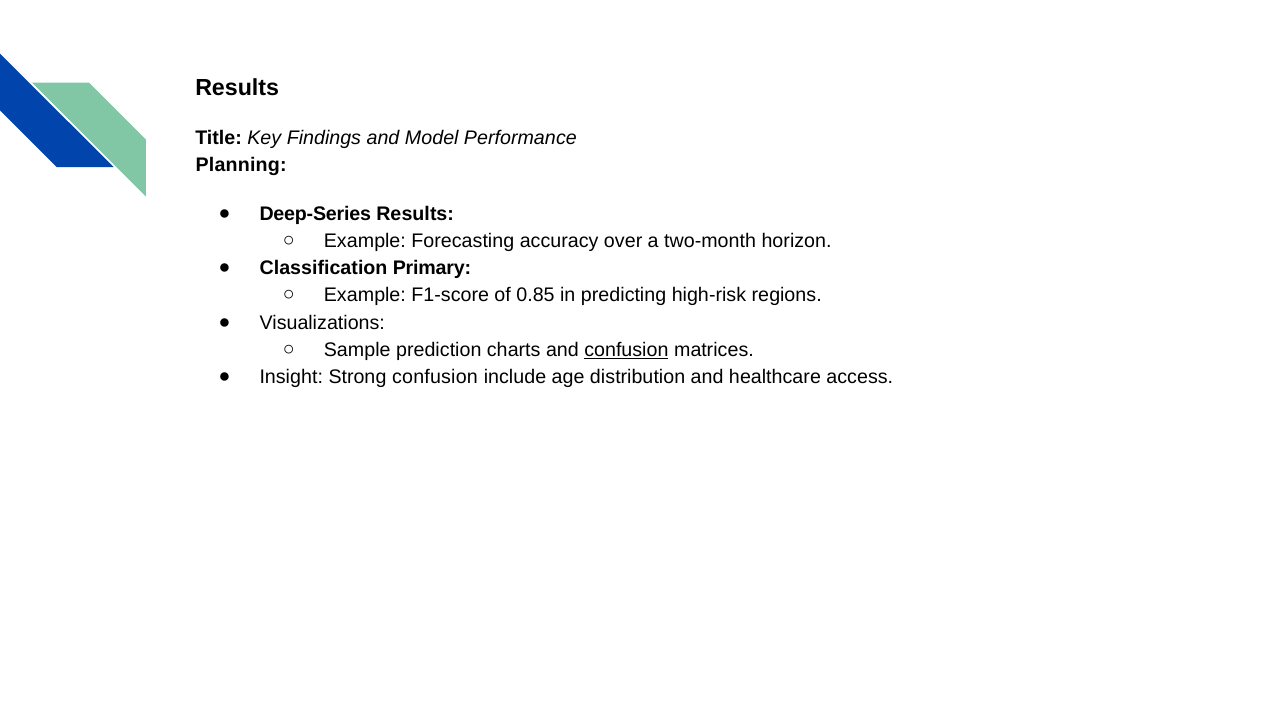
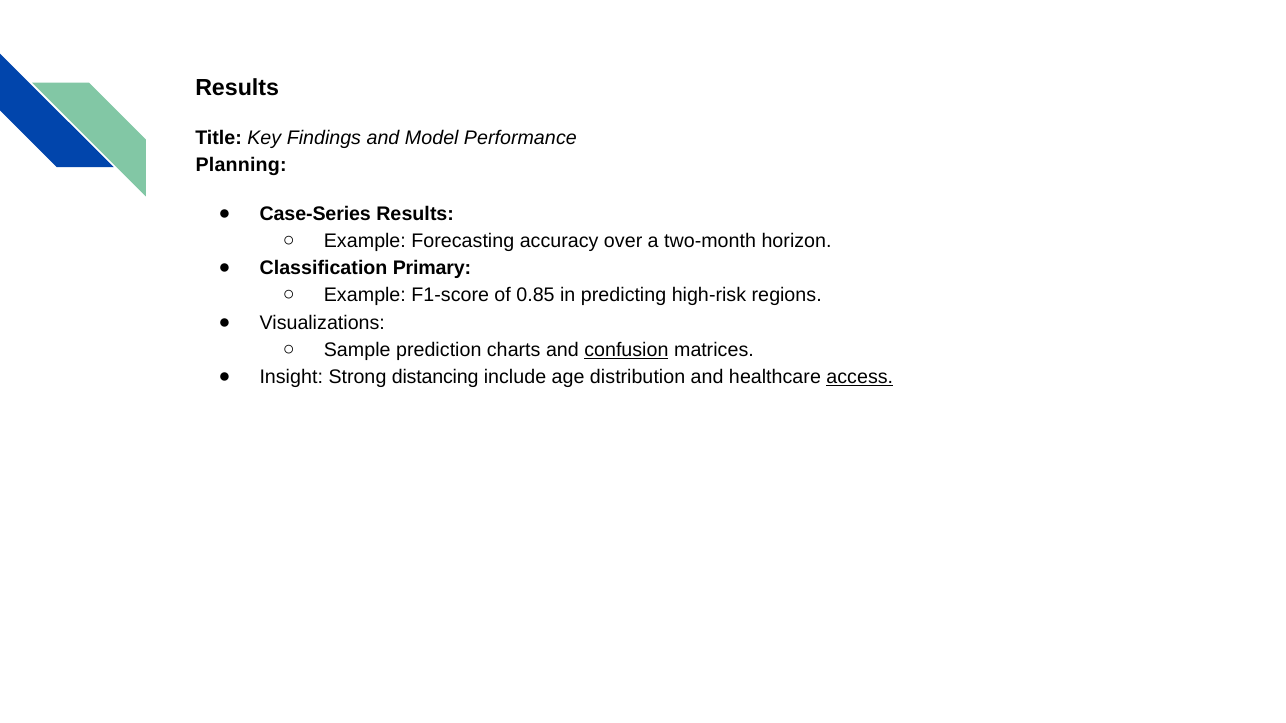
Deep-Series: Deep-Series -> Case-Series
Strong confusion: confusion -> distancing
access underline: none -> present
